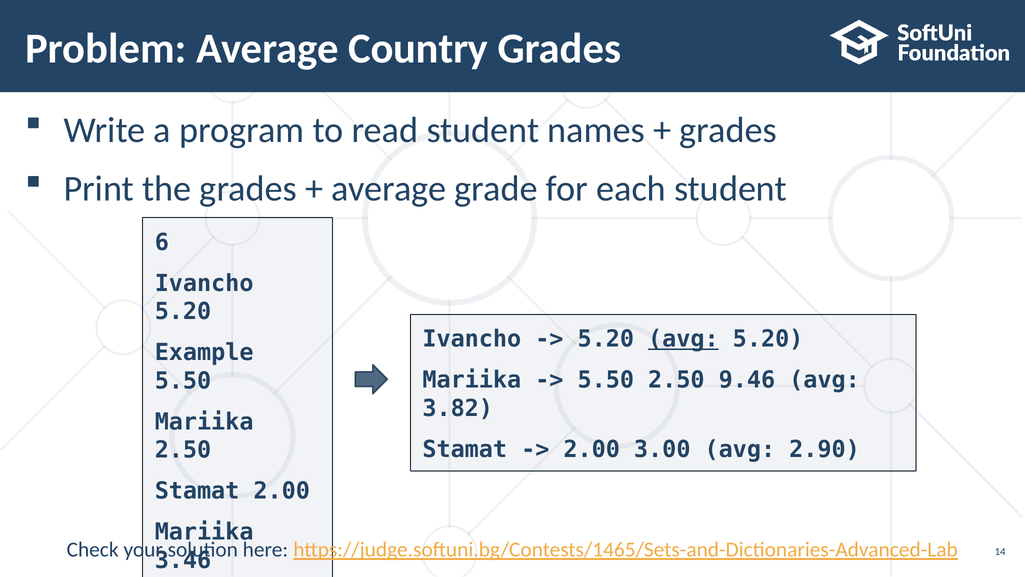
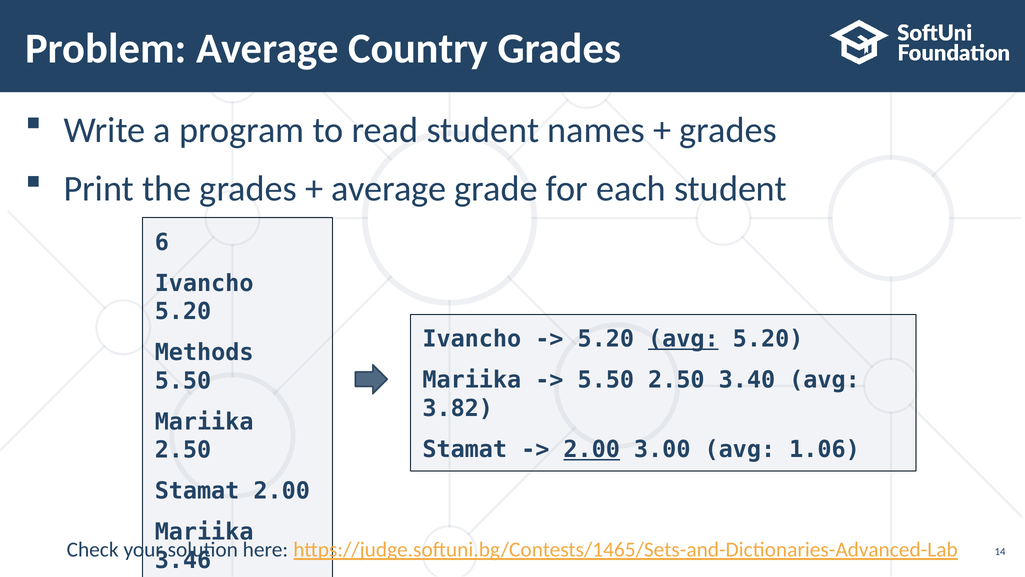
Example: Example -> Methods
9.46: 9.46 -> 3.40
2.00 at (592, 449) underline: none -> present
2.90: 2.90 -> 1.06
